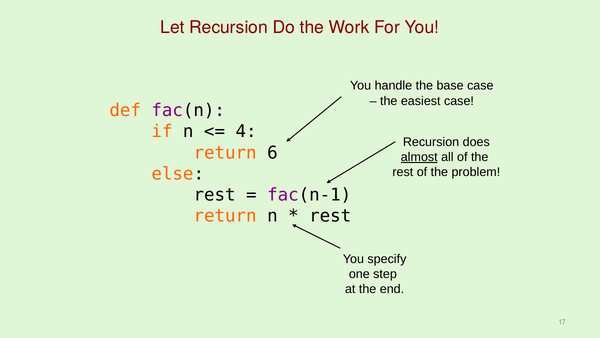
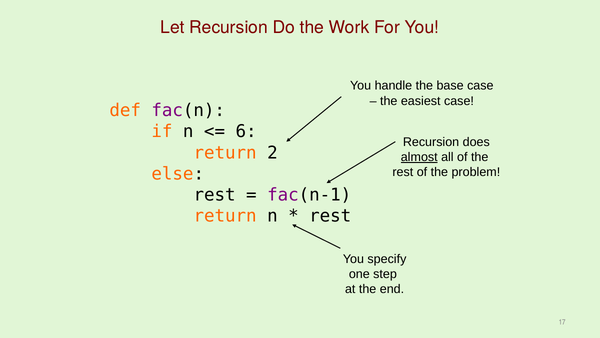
4: 4 -> 6
6: 6 -> 2
